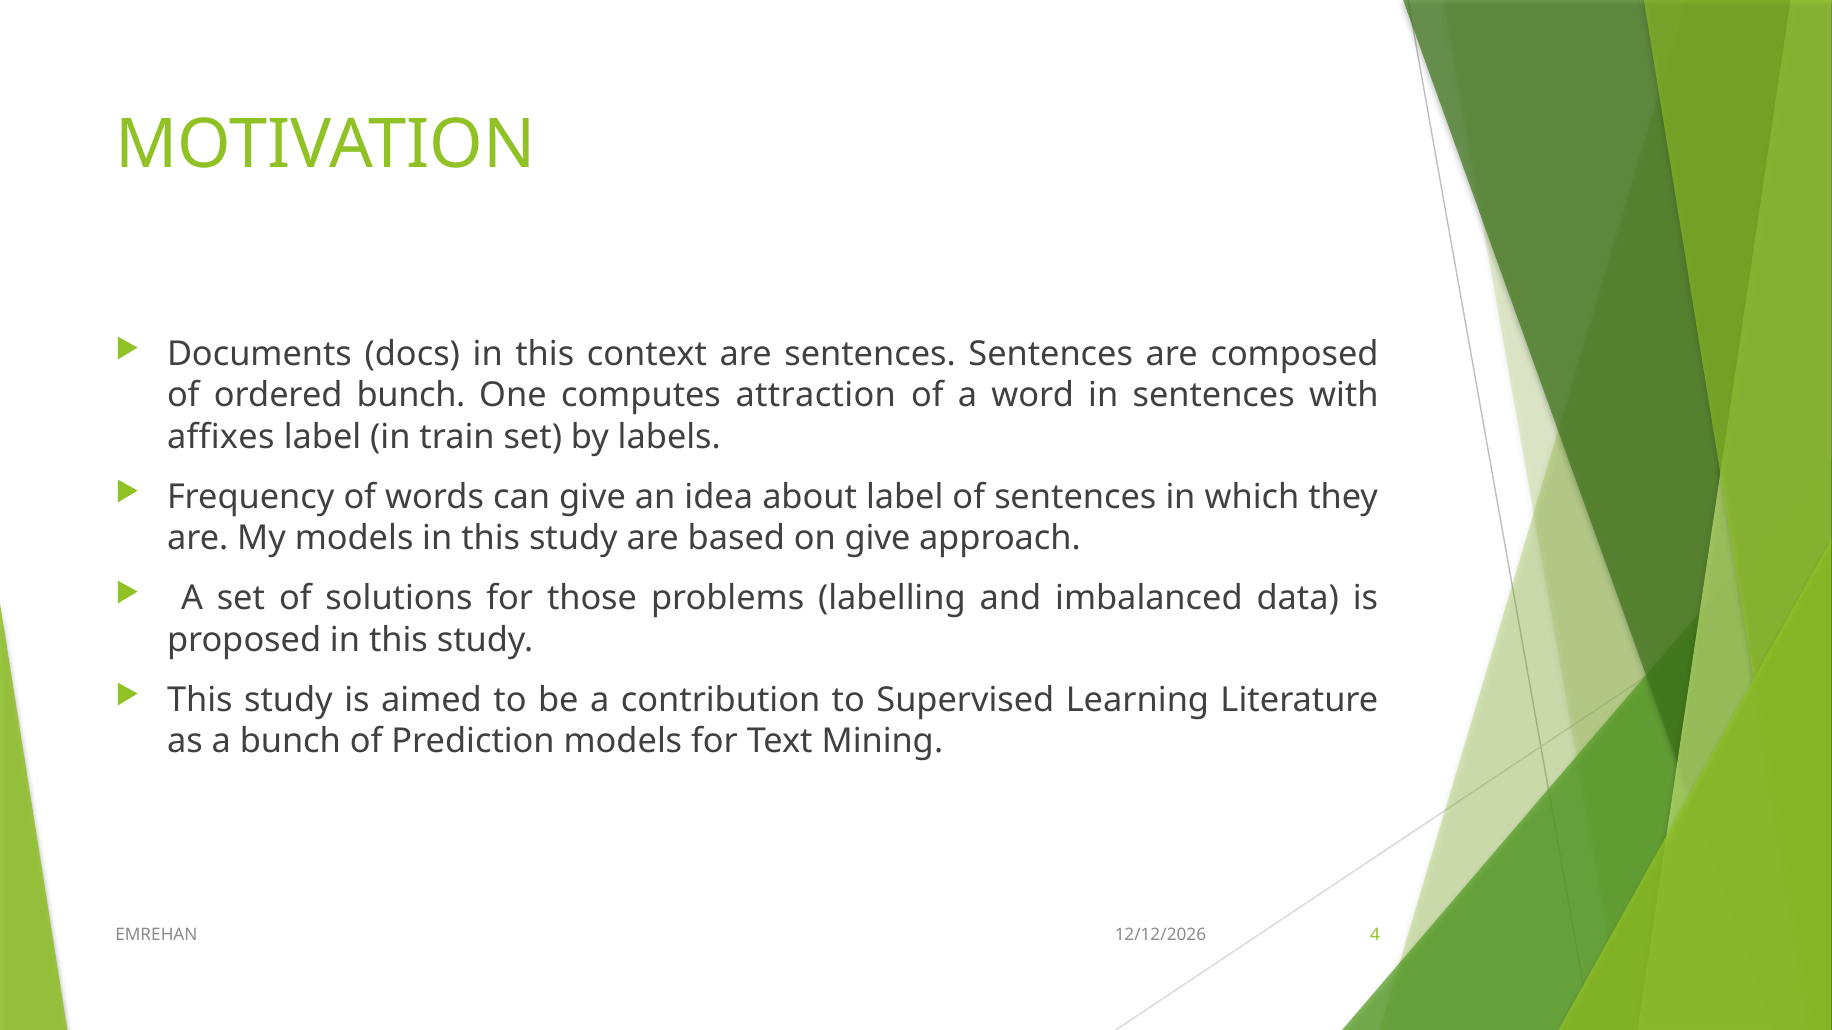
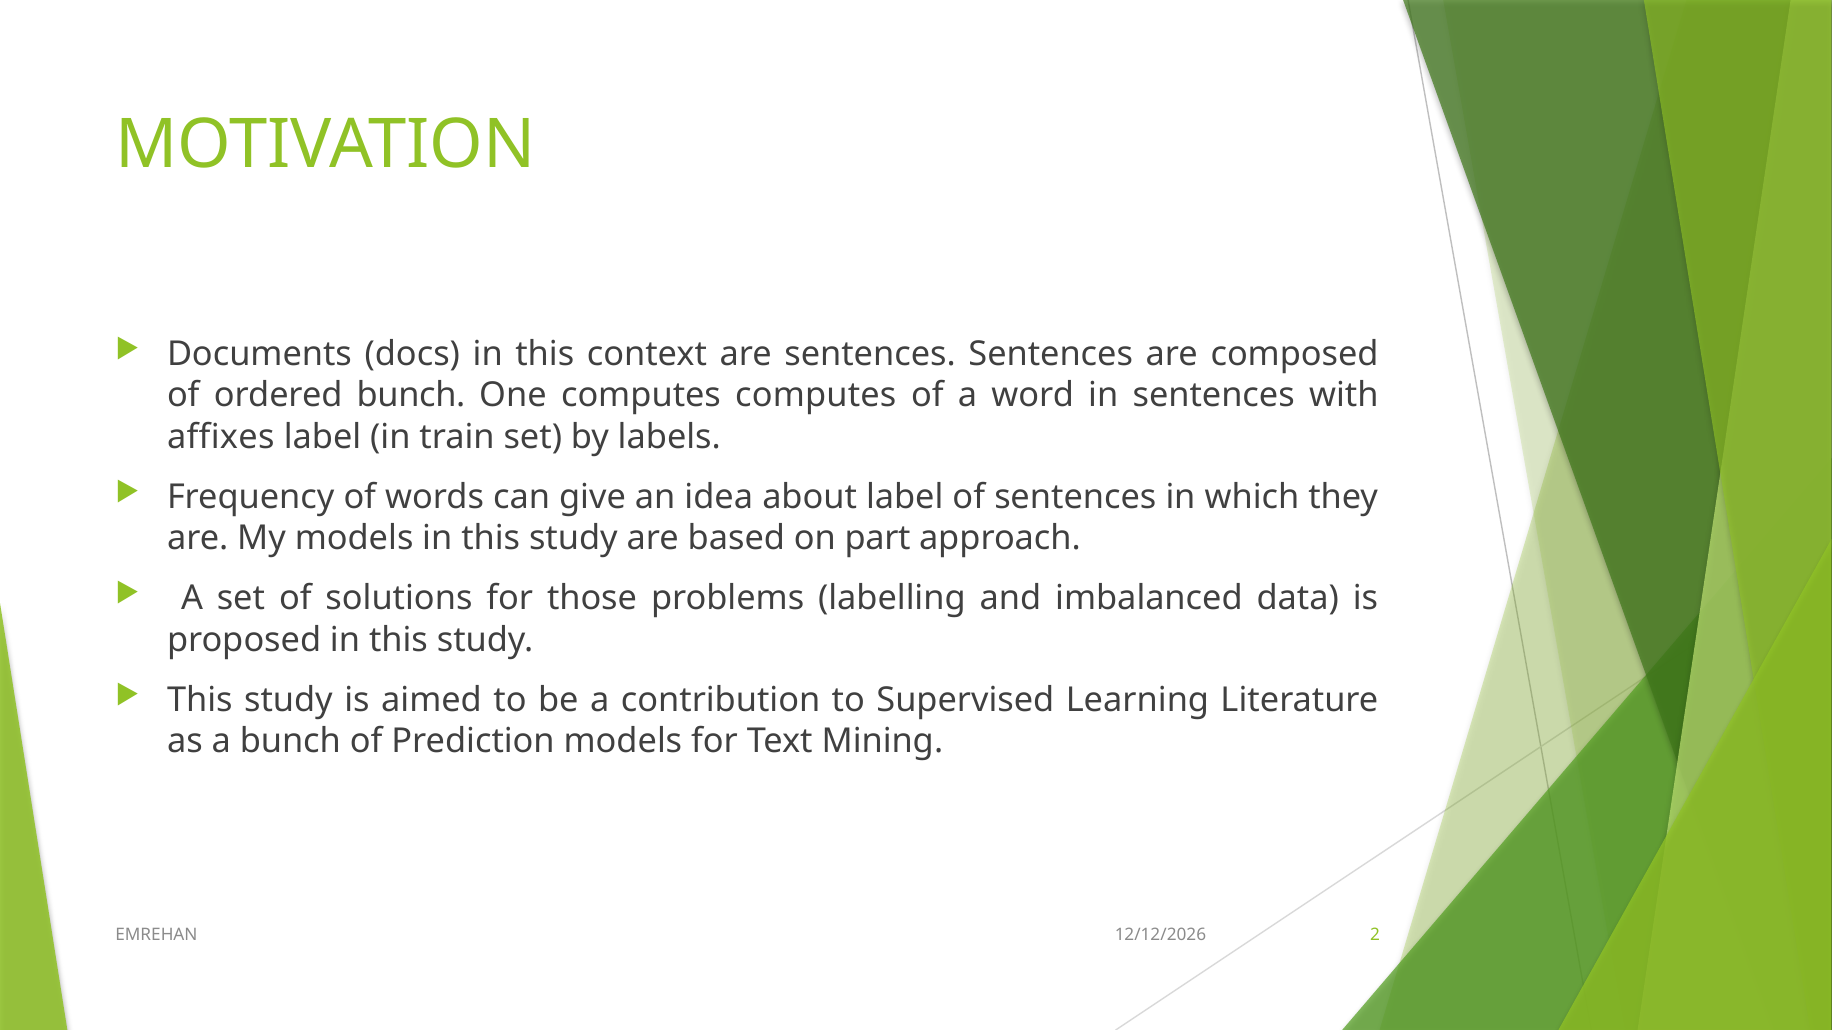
computes attraction: attraction -> computes
on give: give -> part
4: 4 -> 2
